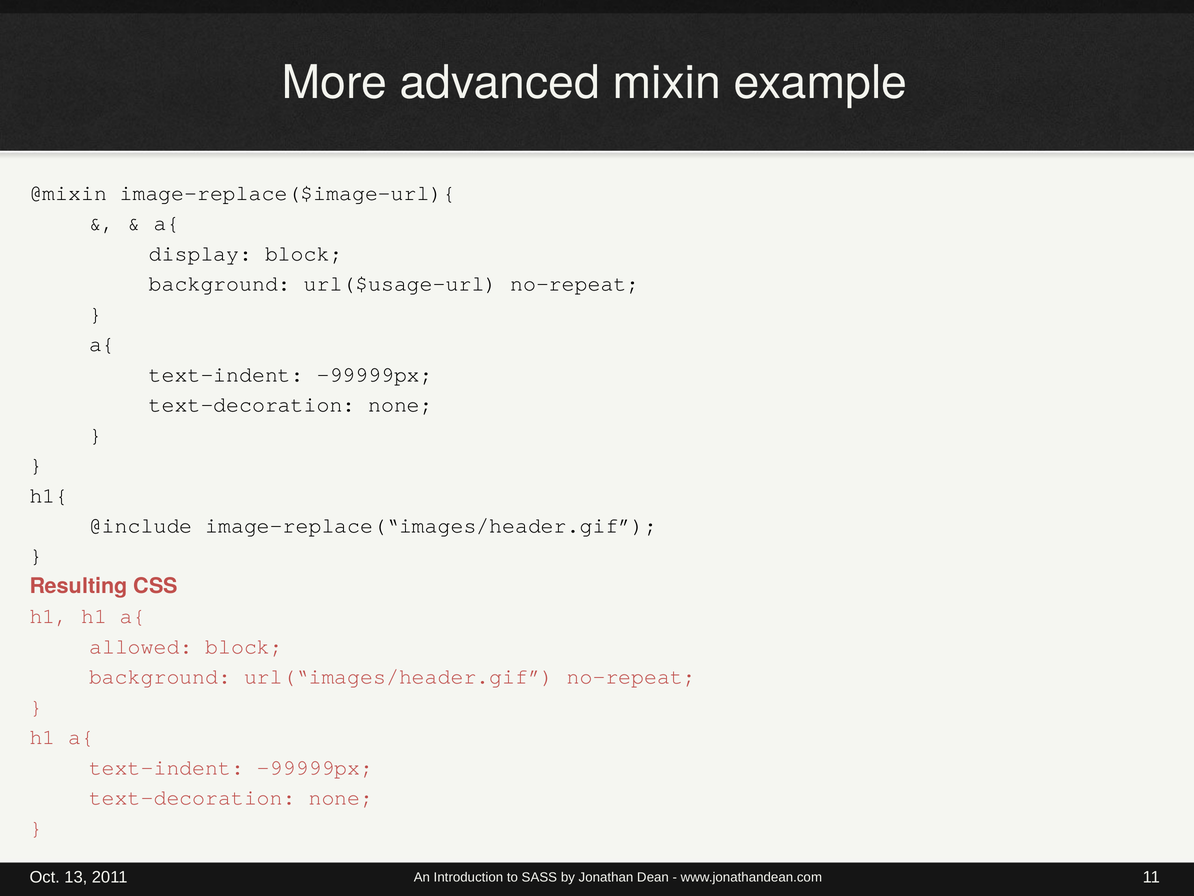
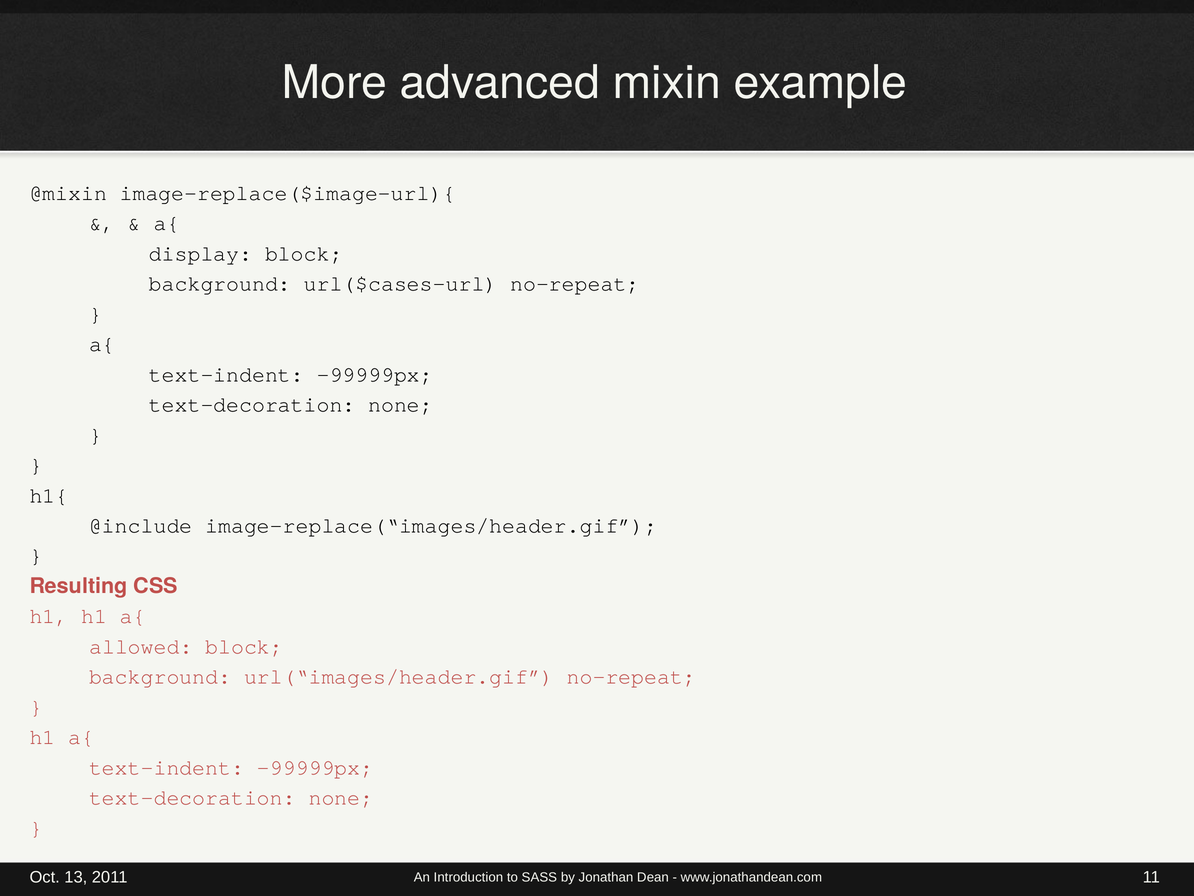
url($usage-url: url($usage-url -> url($cases-url
